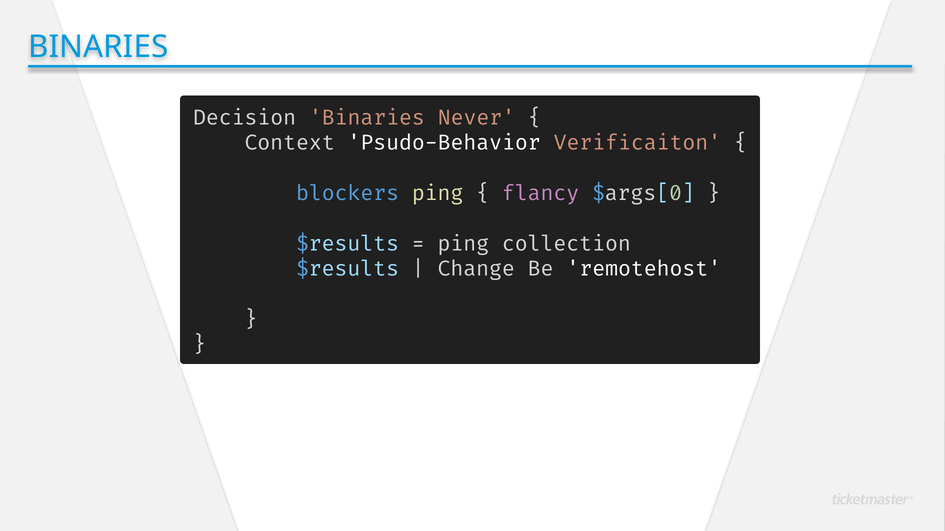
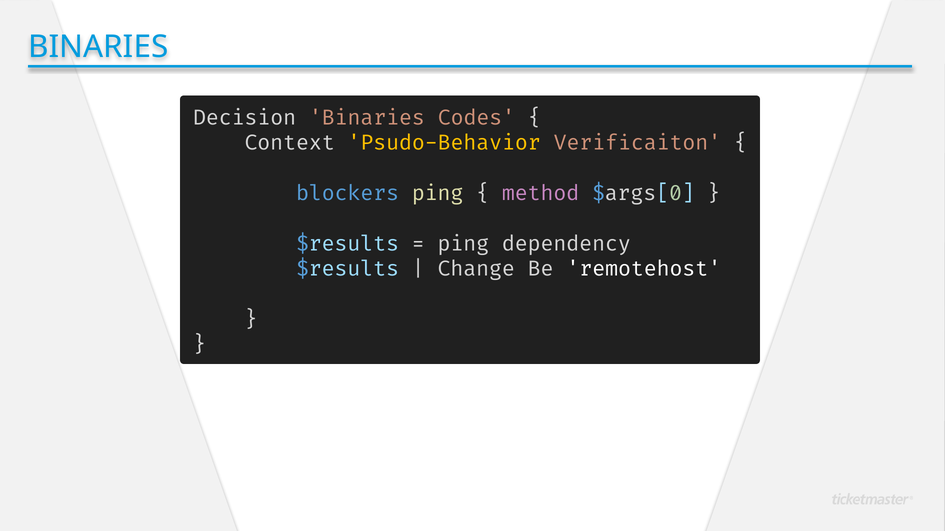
Never: Never -> Codes
Psudo-Behavior colour: white -> yellow
flancy: flancy -> method
collection: collection -> dependency
